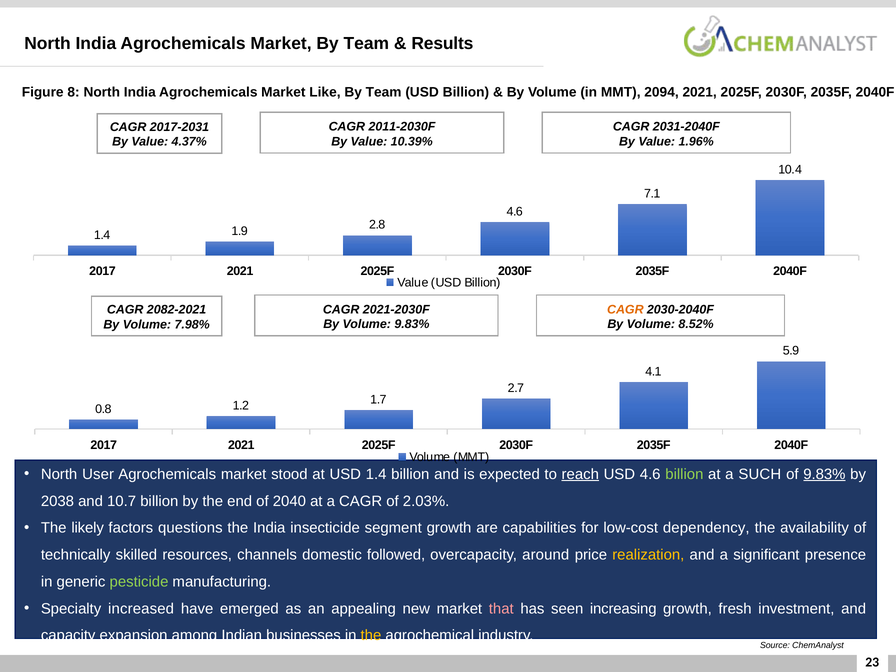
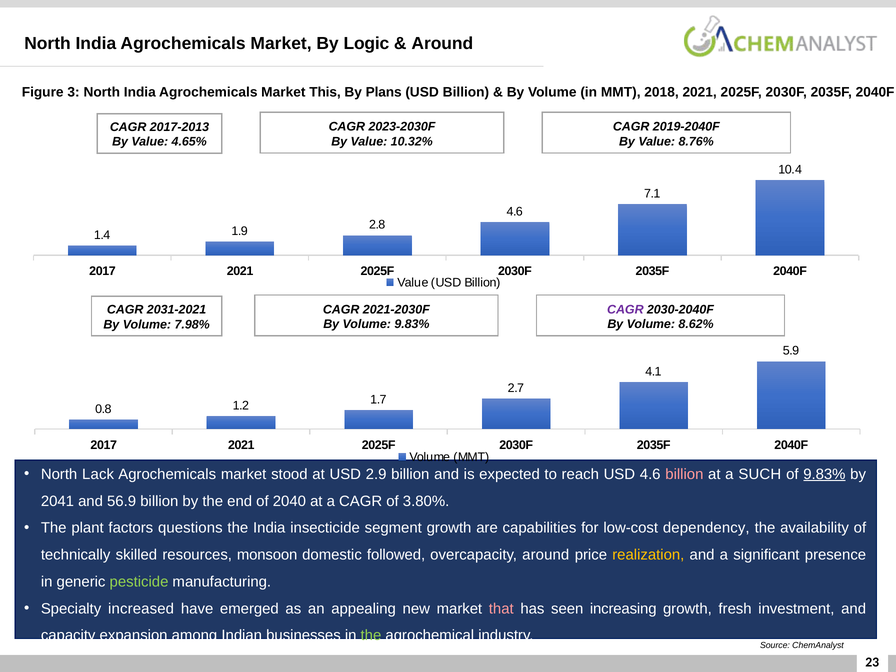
Market By Team: Team -> Logic
Results at (442, 44): Results -> Around
8: 8 -> 3
Like: Like -> This
Team at (384, 92): Team -> Plans
2094: 2094 -> 2018
2011-2030F: 2011-2030F -> 2023-2030F
2031-2040F: 2031-2040F -> 2019-2040F
2017-2031: 2017-2031 -> 2017-2013
10.39%: 10.39% -> 10.32%
1.96%: 1.96% -> 8.76%
4.37%: 4.37% -> 4.65%
CAGR at (625, 309) colour: orange -> purple
2082-2021: 2082-2021 -> 2031-2021
8.52%: 8.52% -> 8.62%
User: User -> Lack
USD 1.4: 1.4 -> 2.9
reach underline: present -> none
billion at (684, 474) colour: light green -> pink
2038: 2038 -> 2041
10.7: 10.7 -> 56.9
2.03%: 2.03% -> 3.80%
likely: likely -> plant
channels: channels -> monsoon
the at (371, 636) colour: yellow -> light green
